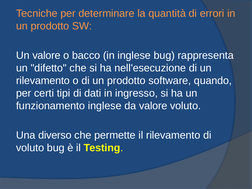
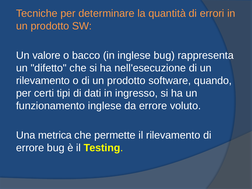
da valore: valore -> errore
diverso: diverso -> metrica
voluto at (30, 148): voluto -> errore
